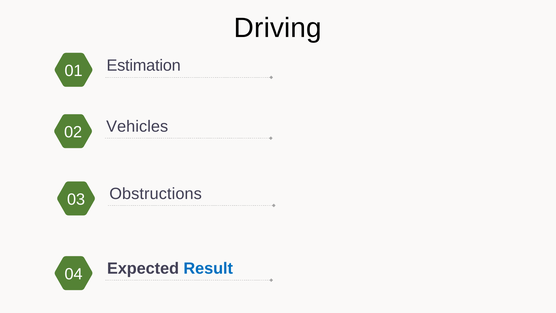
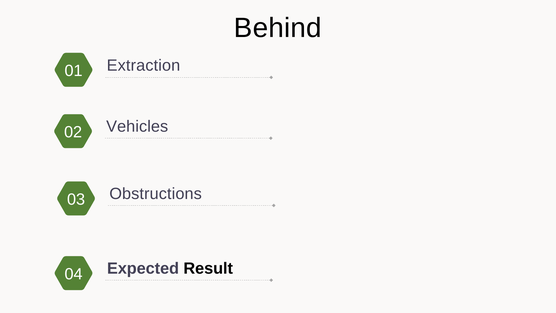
Driving: Driving -> Behind
Estimation: Estimation -> Extraction
Result colour: blue -> black
